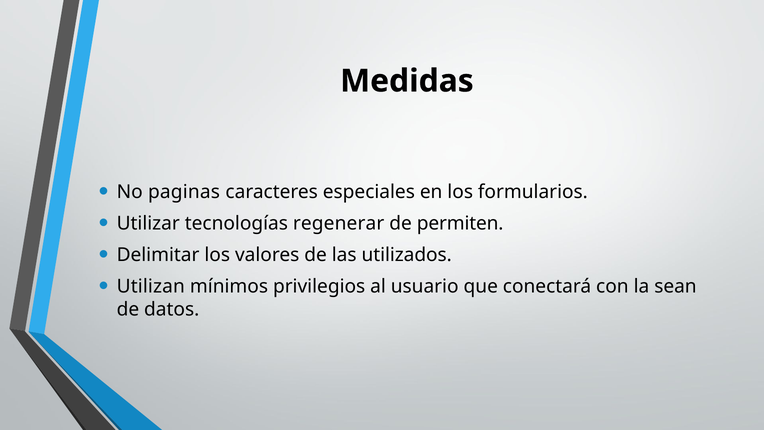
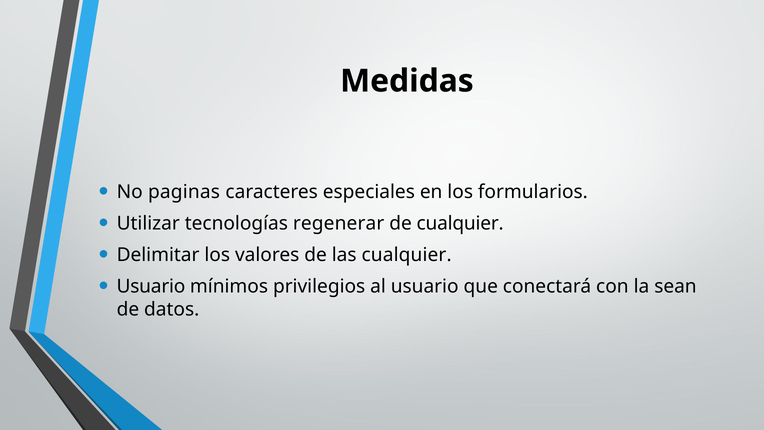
de permiten: permiten -> cualquier
las utilizados: utilizados -> cualquier
Utilizan at (151, 286): Utilizan -> Usuario
